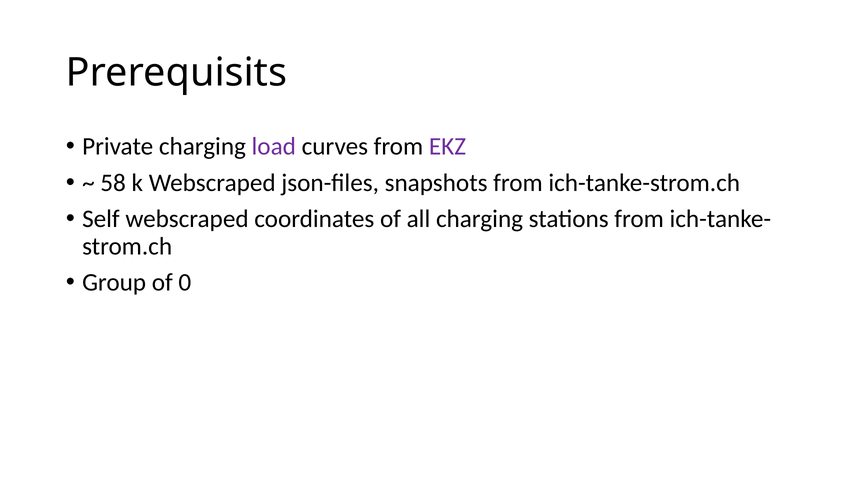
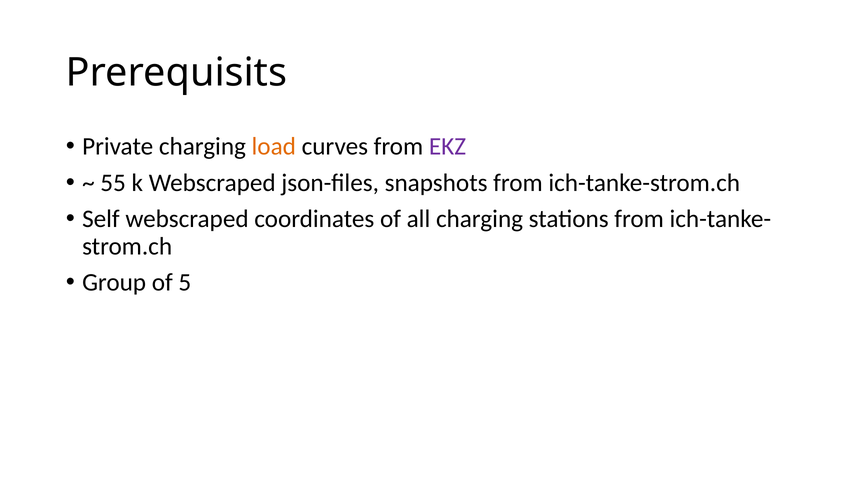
load colour: purple -> orange
58: 58 -> 55
0: 0 -> 5
